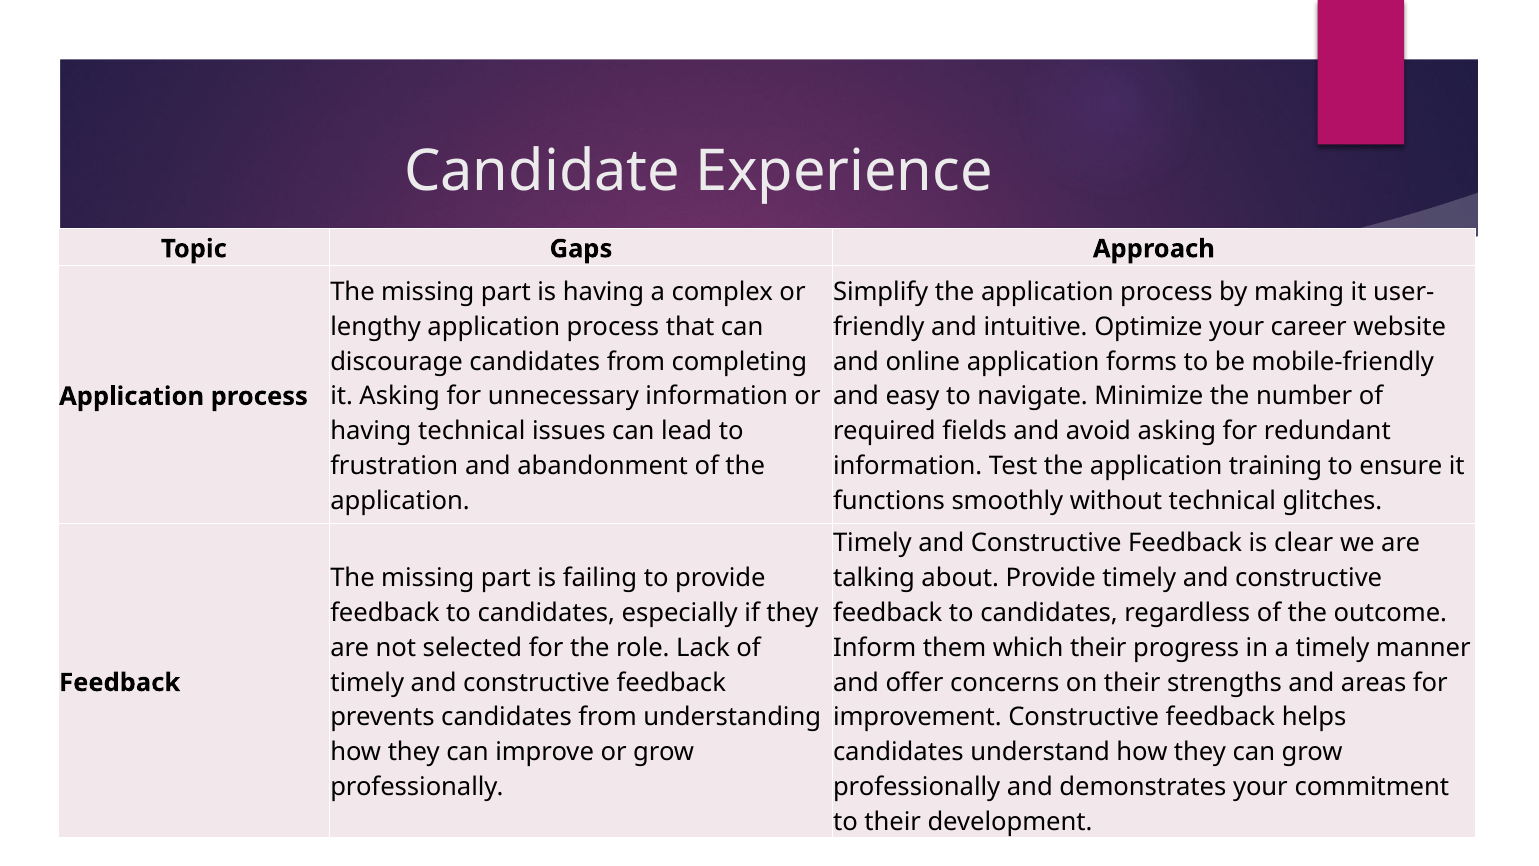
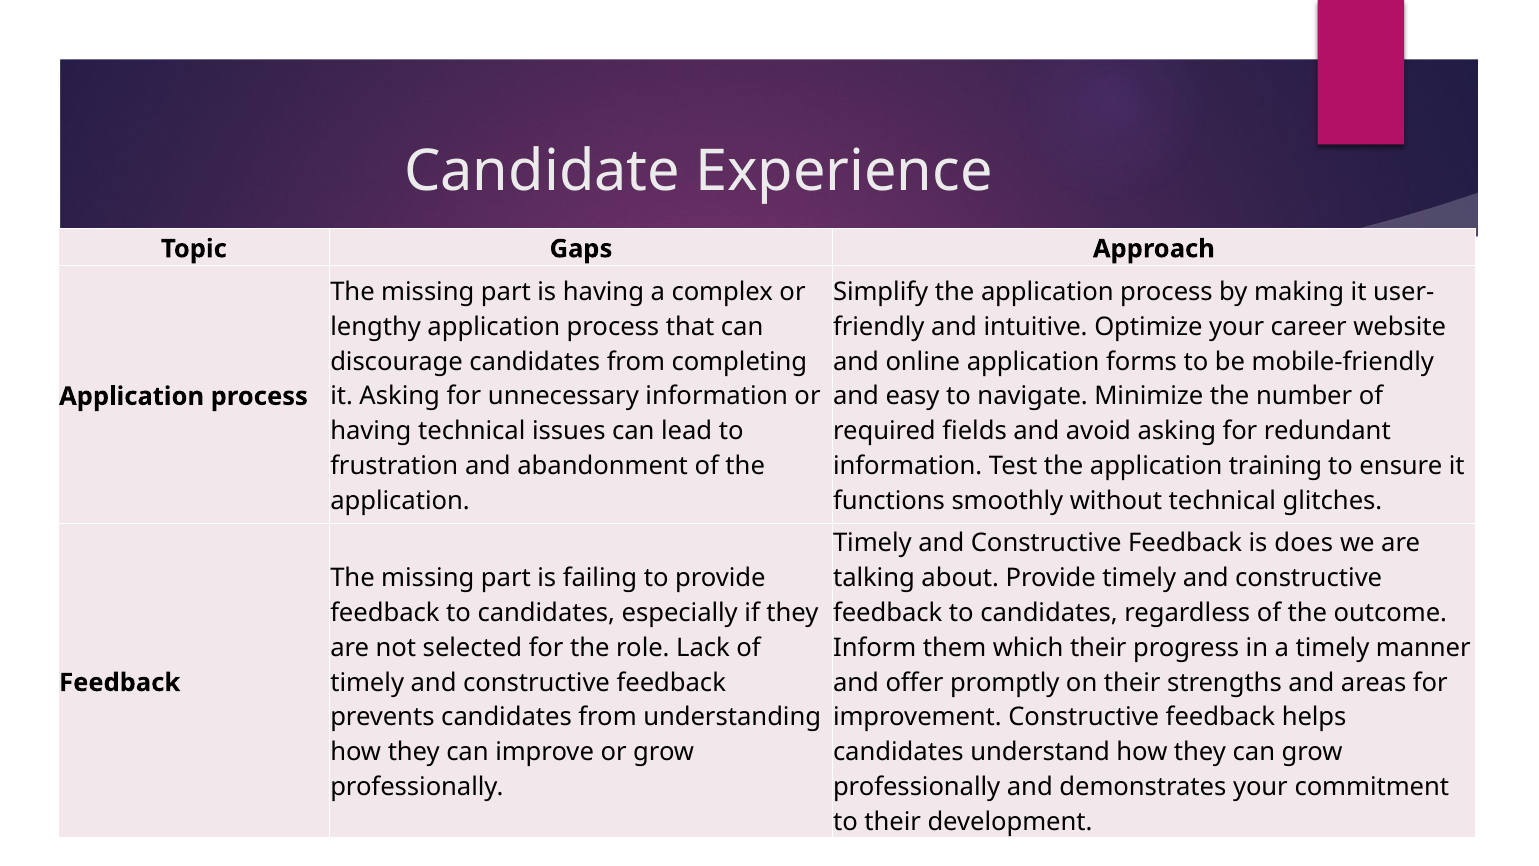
clear: clear -> does
concerns: concerns -> promptly
